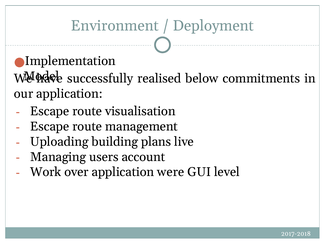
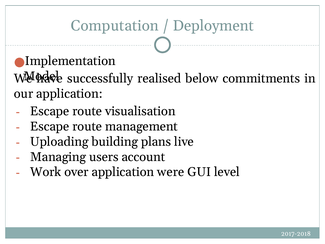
Environment: Environment -> Computation
